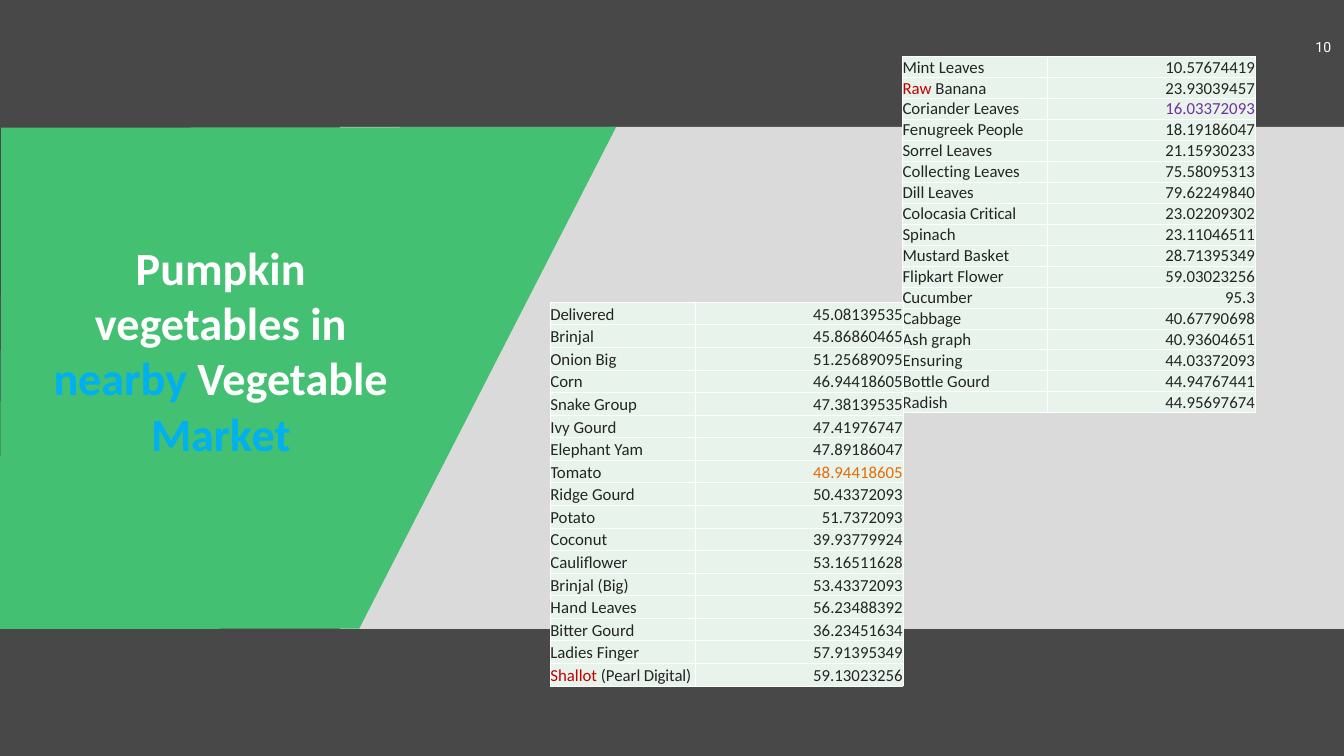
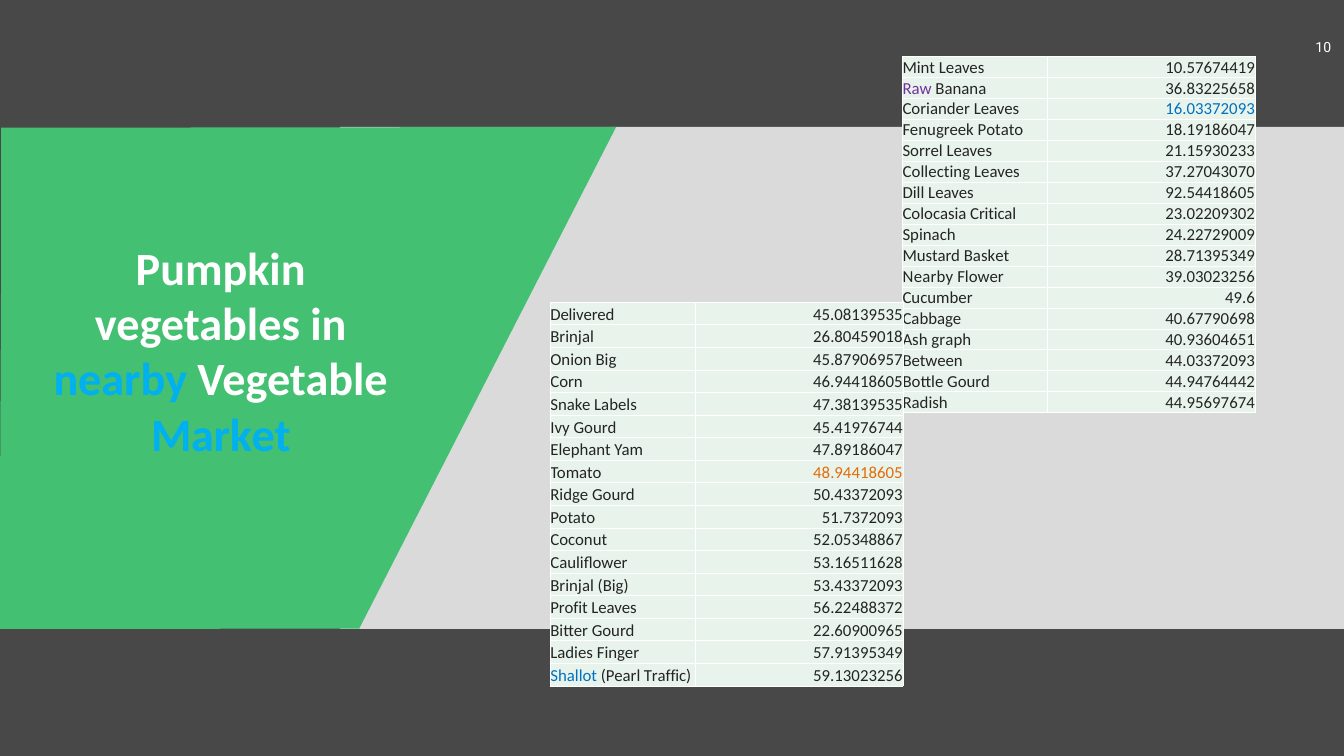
Raw colour: red -> purple
23.93039457: 23.93039457 -> 36.83225658
16.03372093 colour: purple -> blue
Fenugreek People: People -> Potato
75.58095313: 75.58095313 -> 37.27043070
79.62249840: 79.62249840 -> 92.54418605
23.11046511: 23.11046511 -> 24.22729009
Flipkart at (928, 277): Flipkart -> Nearby
59.03023256: 59.03023256 -> 39.03023256
95.3: 95.3 -> 49.6
45.86860465: 45.86860465 -> 26.80459018
51.25689095: 51.25689095 -> 45.87906957
Ensuring: Ensuring -> Between
44.94767441: 44.94767441 -> 44.94764442
Group: Group -> Labels
47.41976747: 47.41976747 -> 45.41976744
39.93779924: 39.93779924 -> 52.05348867
Hand: Hand -> Profit
56.23488392: 56.23488392 -> 56.22488372
36.23451634: 36.23451634 -> 22.60900965
Shallot colour: red -> blue
Digital: Digital -> Traffic
